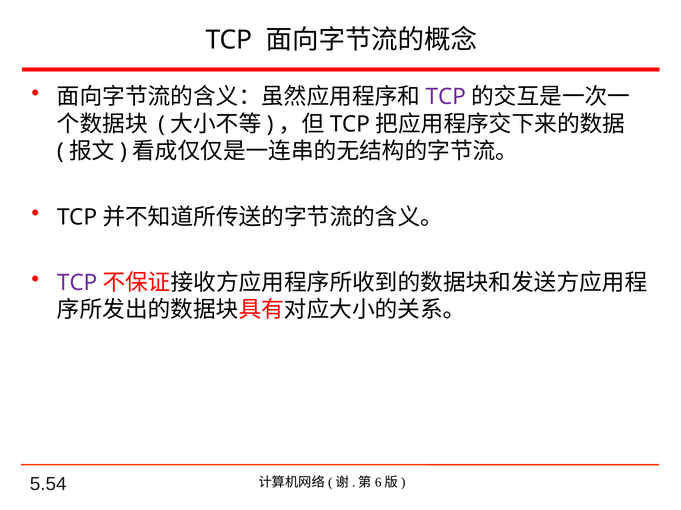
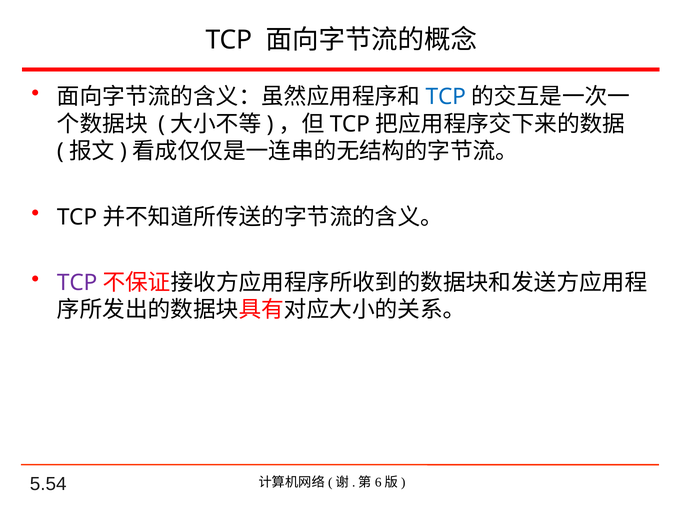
TCP at (446, 97) colour: purple -> blue
